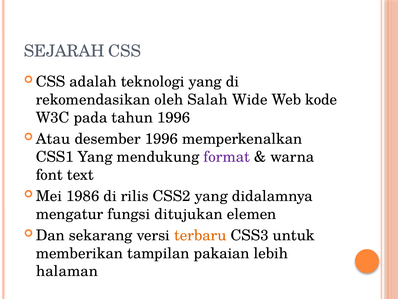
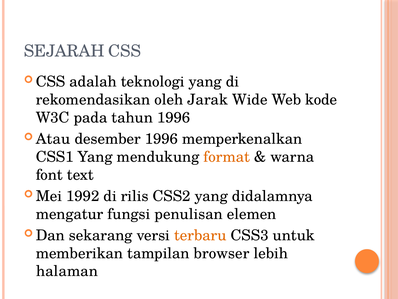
Salah: Salah -> Jarak
format colour: purple -> orange
1986: 1986 -> 1992
ditujukan: ditujukan -> penulisan
pakaian: pakaian -> browser
